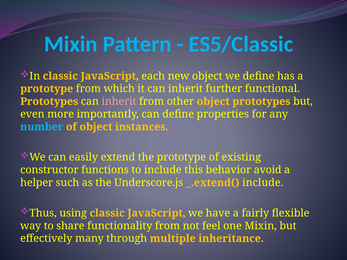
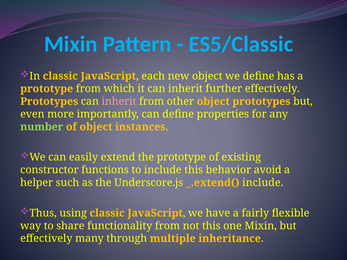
further functional: functional -> effectively
number colour: light blue -> light green
not feel: feel -> this
